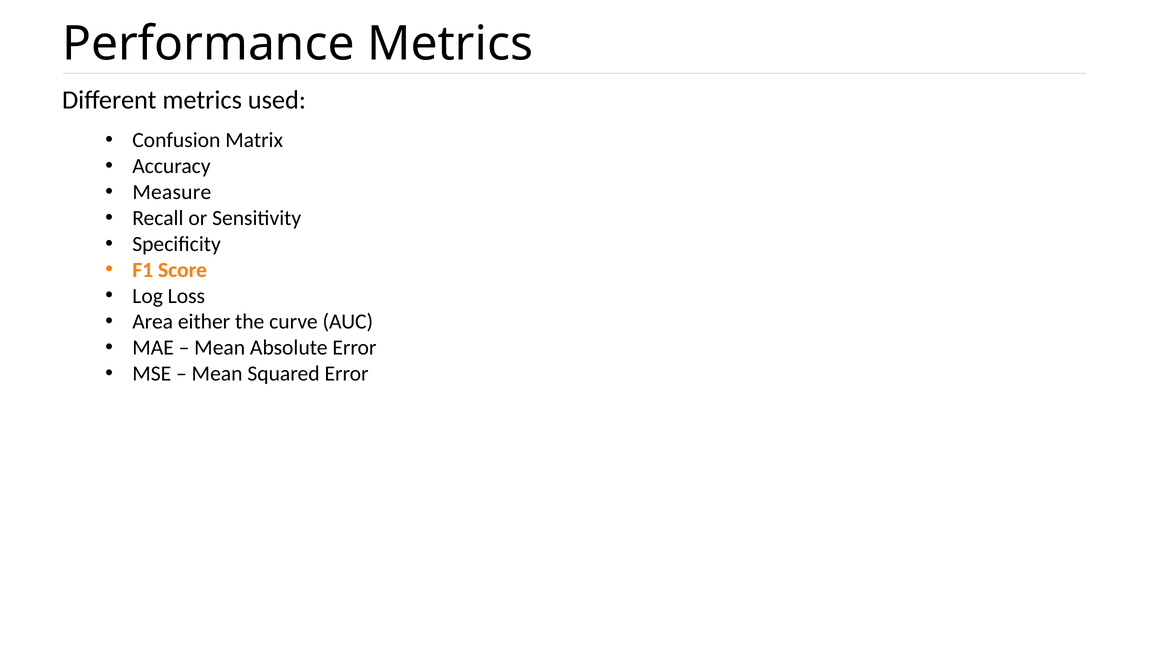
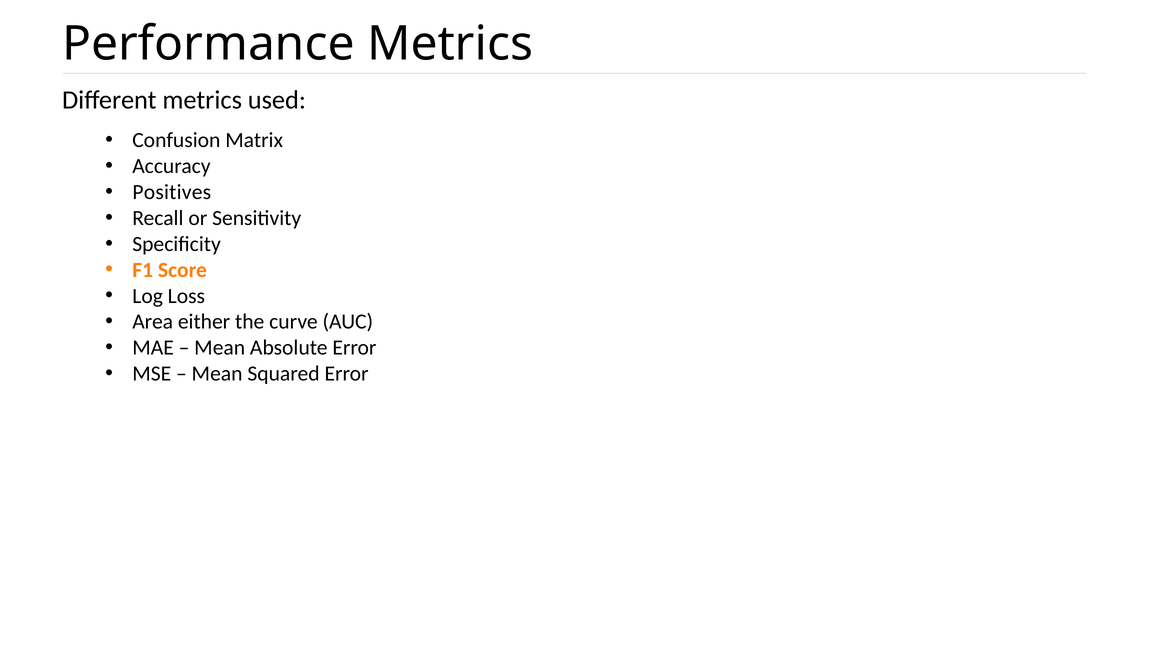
Measure: Measure -> Positives
